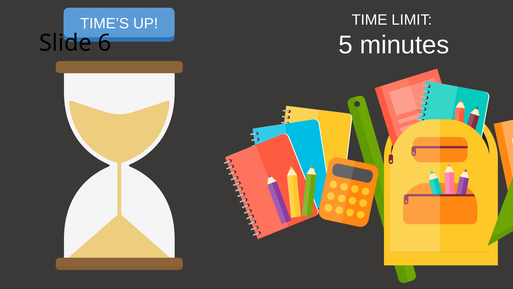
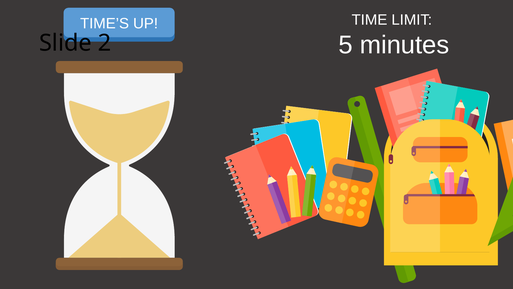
6: 6 -> 2
